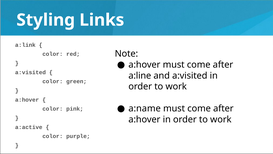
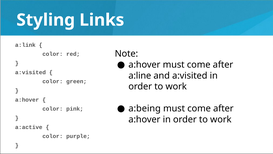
a:name: a:name -> a:being
